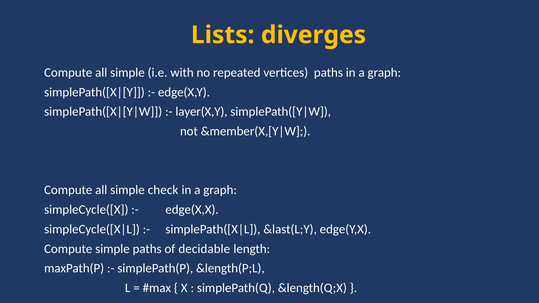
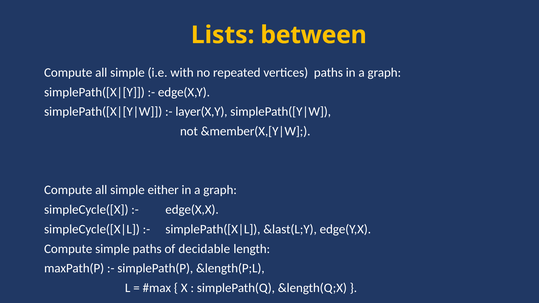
diverges: diverges -> between
check: check -> either
